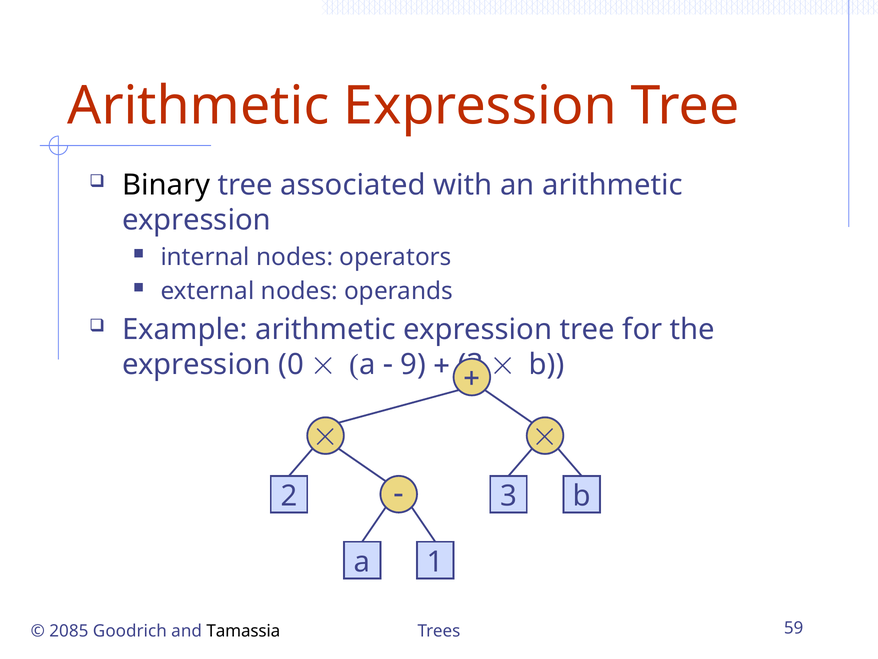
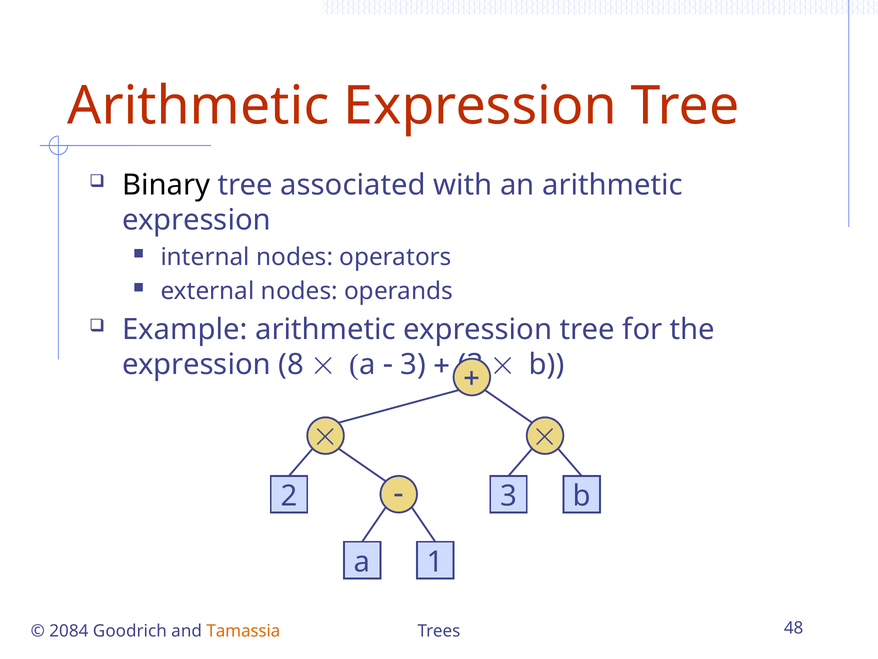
0: 0 -> 8
9 at (413, 364): 9 -> 3
2085: 2085 -> 2084
Tamassia colour: black -> orange
59: 59 -> 48
